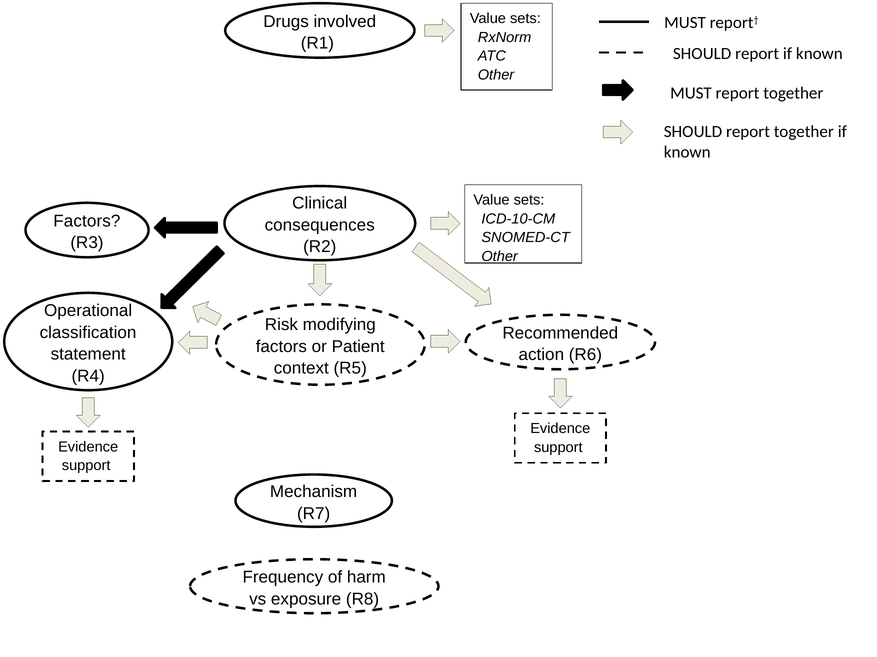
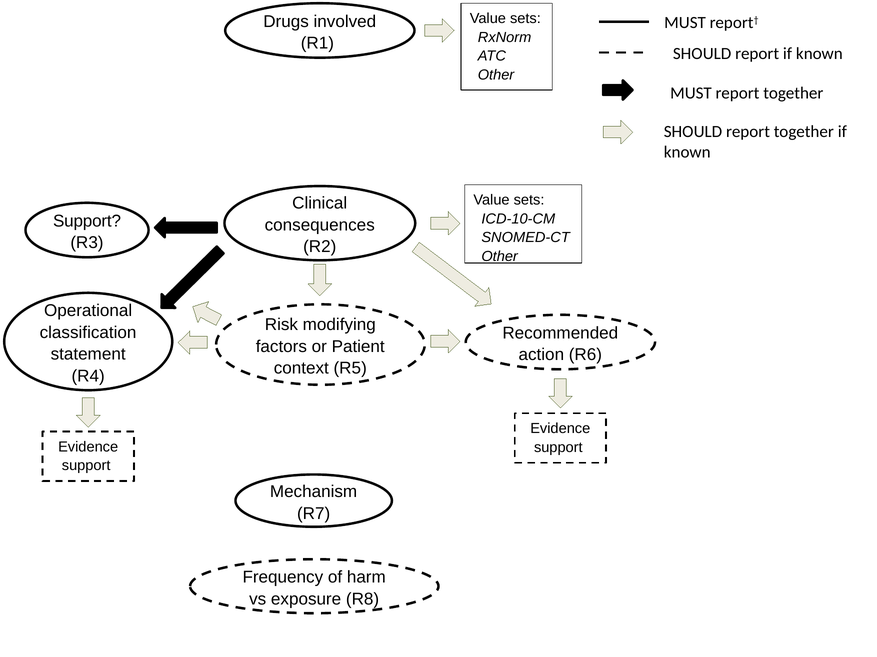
Factors at (87, 221): Factors -> Support
